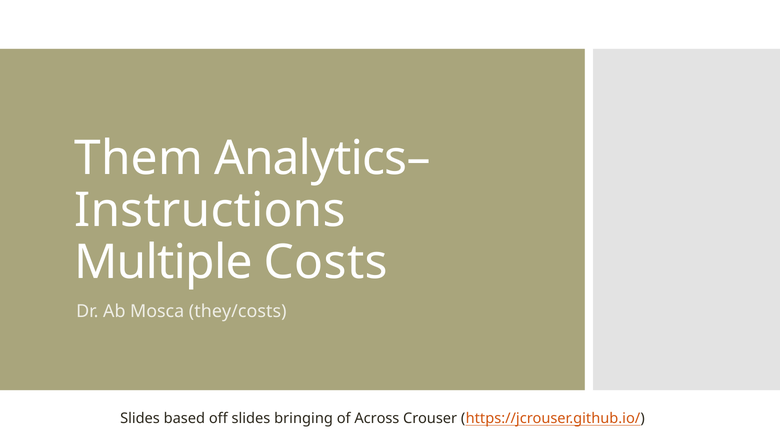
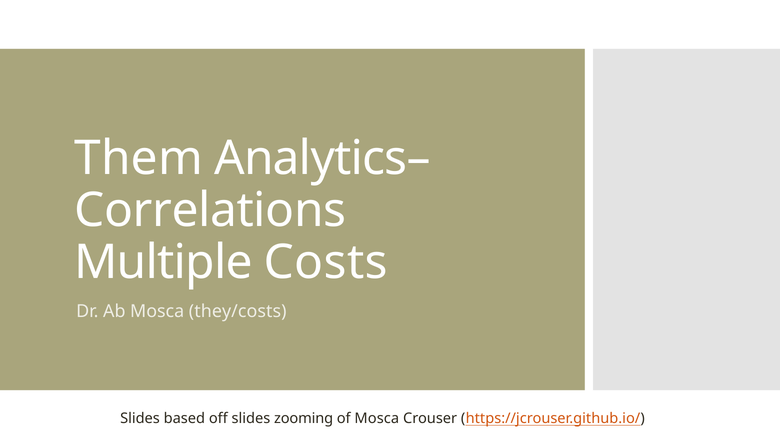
Instructions: Instructions -> Correlations
bringing: bringing -> zooming
of Across: Across -> Mosca
